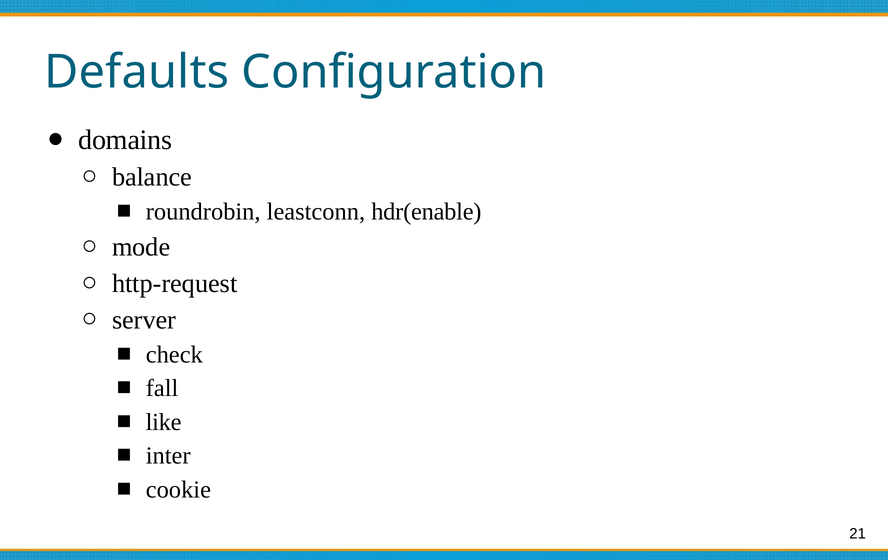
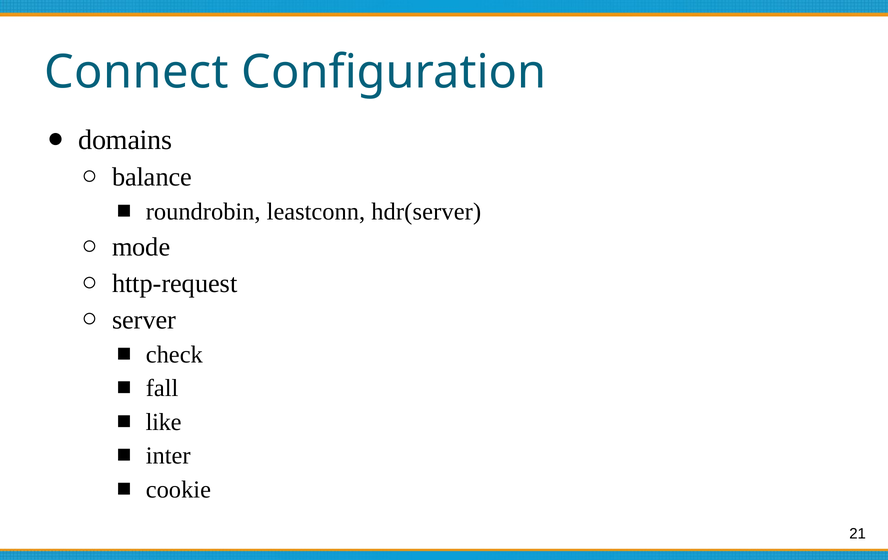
Defaults: Defaults -> Connect
hdr(enable: hdr(enable -> hdr(server
